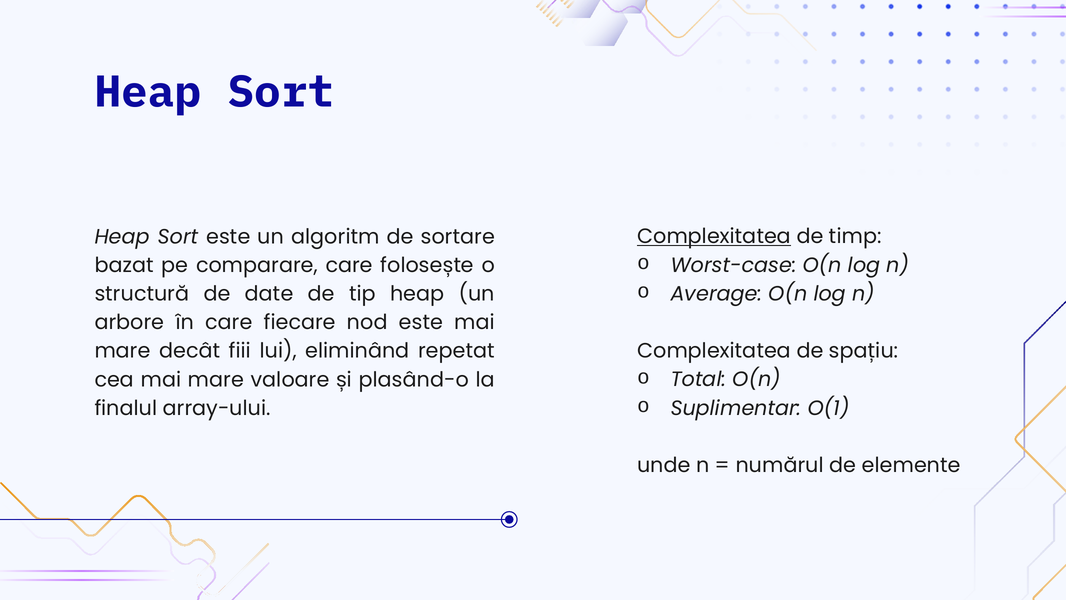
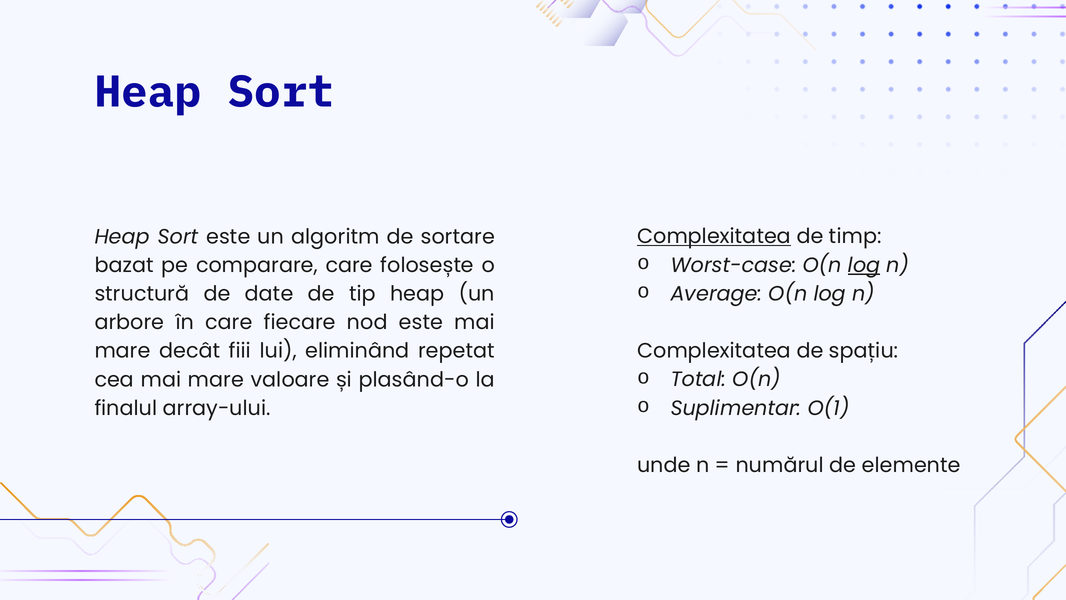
log at (864, 265) underline: none -> present
